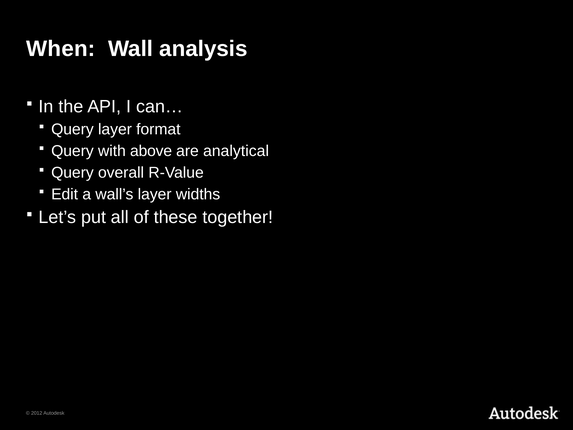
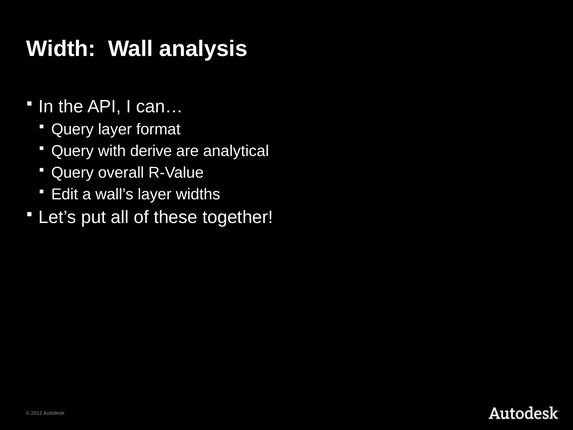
When: When -> Width
above: above -> derive
